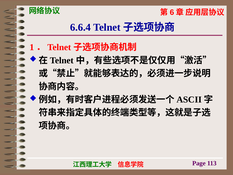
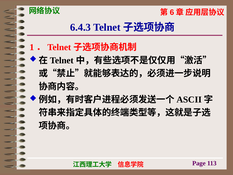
6.6.4: 6.6.4 -> 6.4.3
